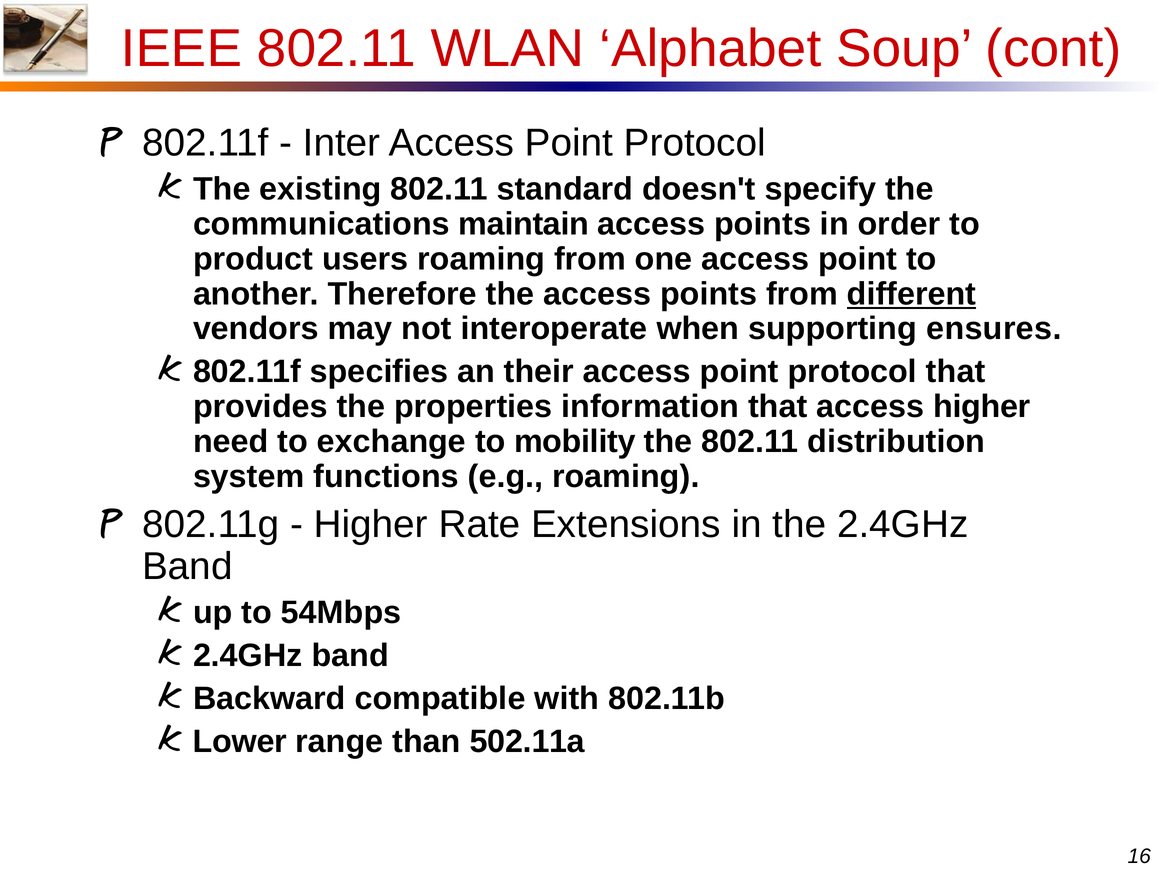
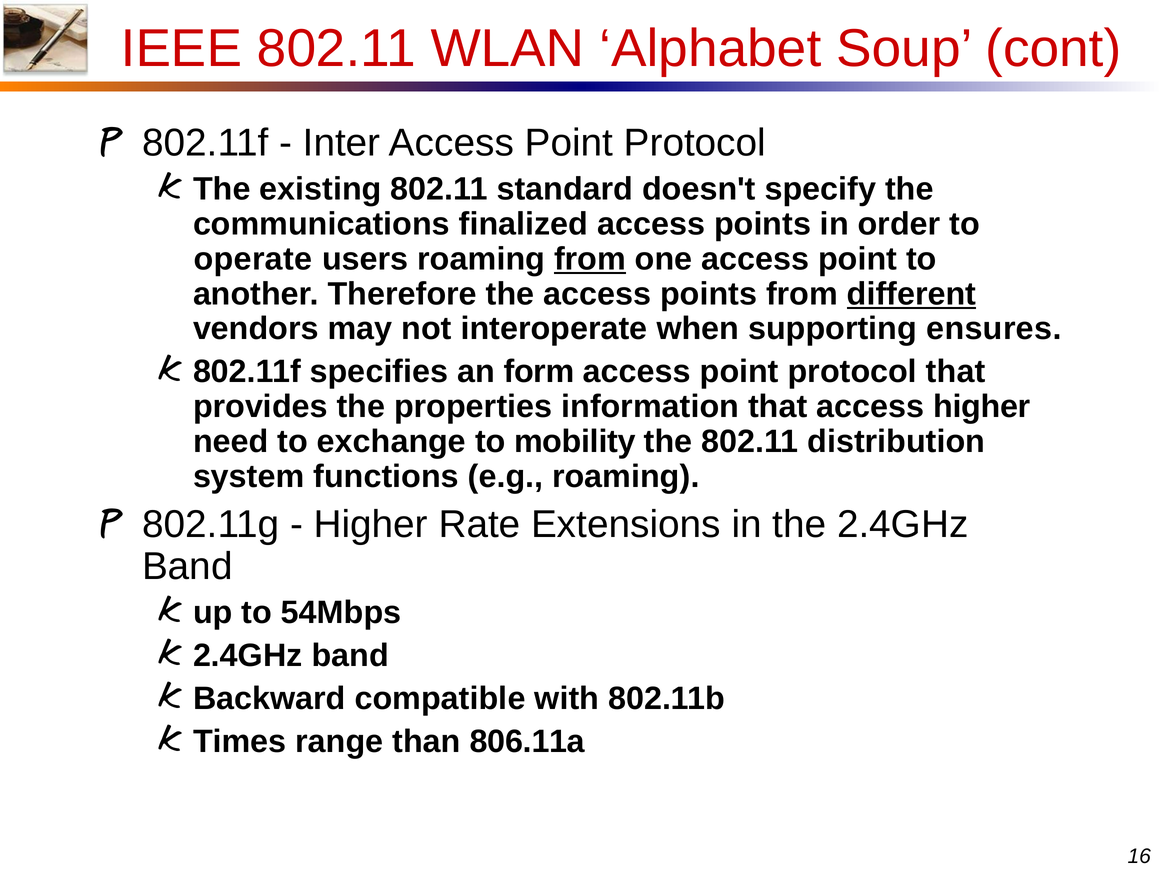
maintain: maintain -> finalized
product: product -> operate
from at (590, 259) underline: none -> present
their: their -> form
Lower: Lower -> Times
502.11a: 502.11a -> 806.11a
